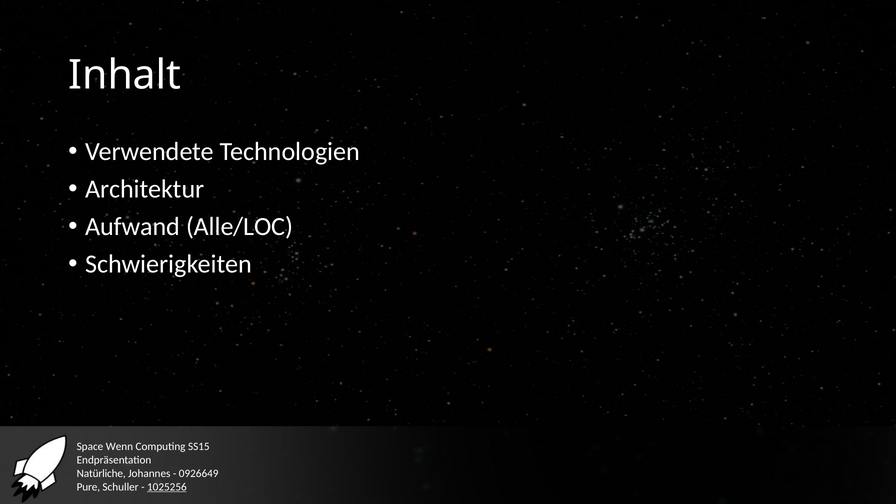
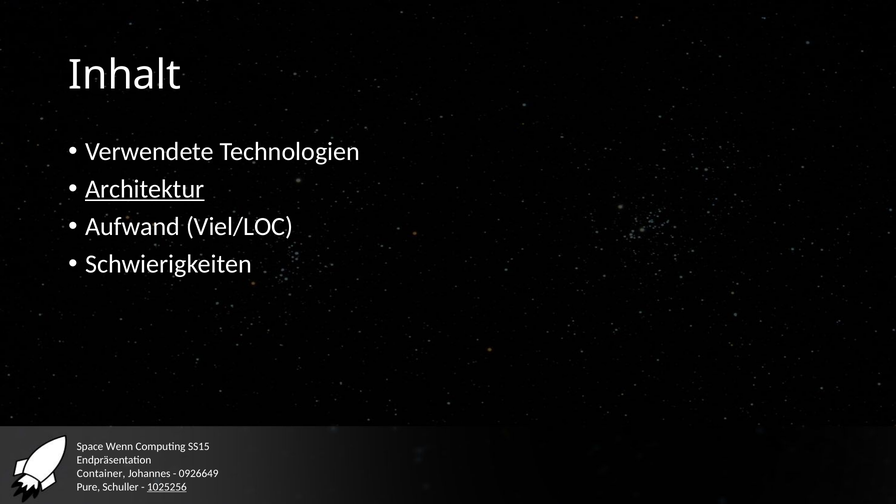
Architektur underline: none -> present
Alle/LOC: Alle/LOC -> Viel/LOC
Natürliche: Natürliche -> Container
